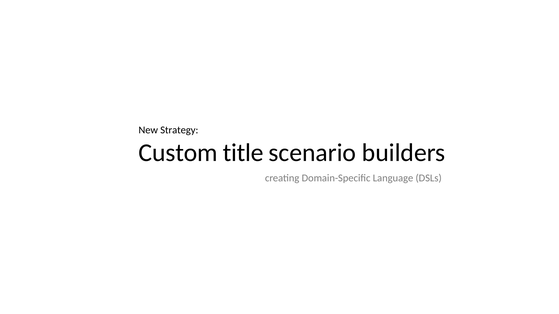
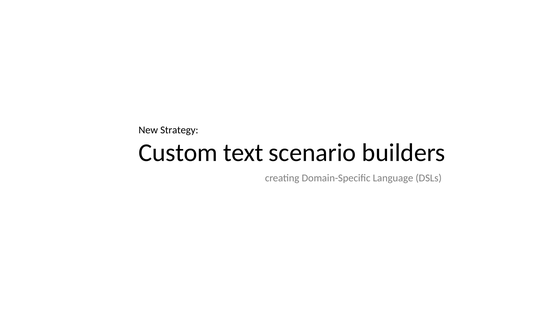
title: title -> text
